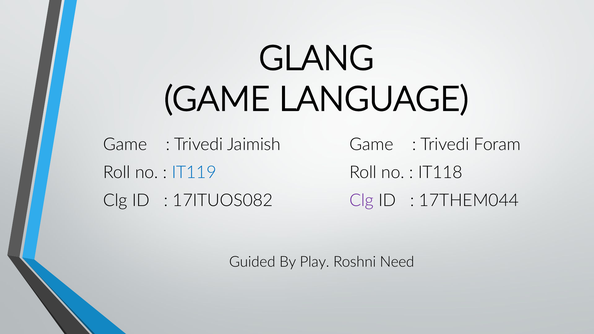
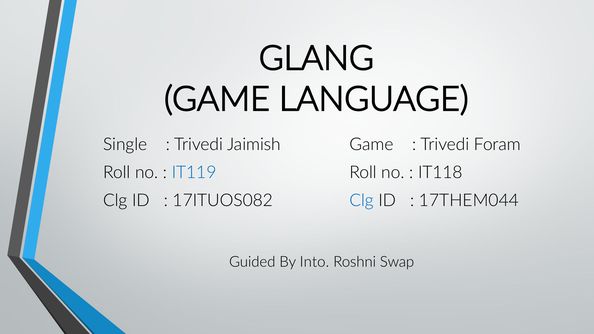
Game at (125, 144): Game -> Single
Clg at (362, 200) colour: purple -> blue
Play: Play -> Into
Need: Need -> Swap
